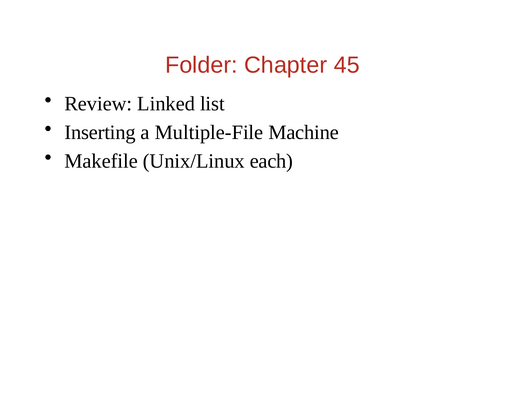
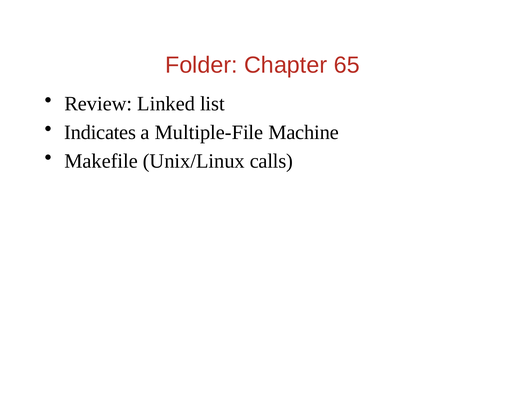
45: 45 -> 65
Inserting: Inserting -> Indicates
each: each -> calls
